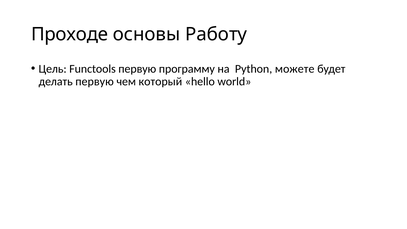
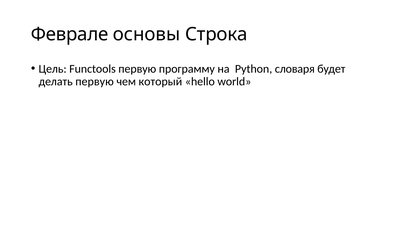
Проходе: Проходе -> Феврале
Работу: Работу -> Строка
можете: можете -> словаря
